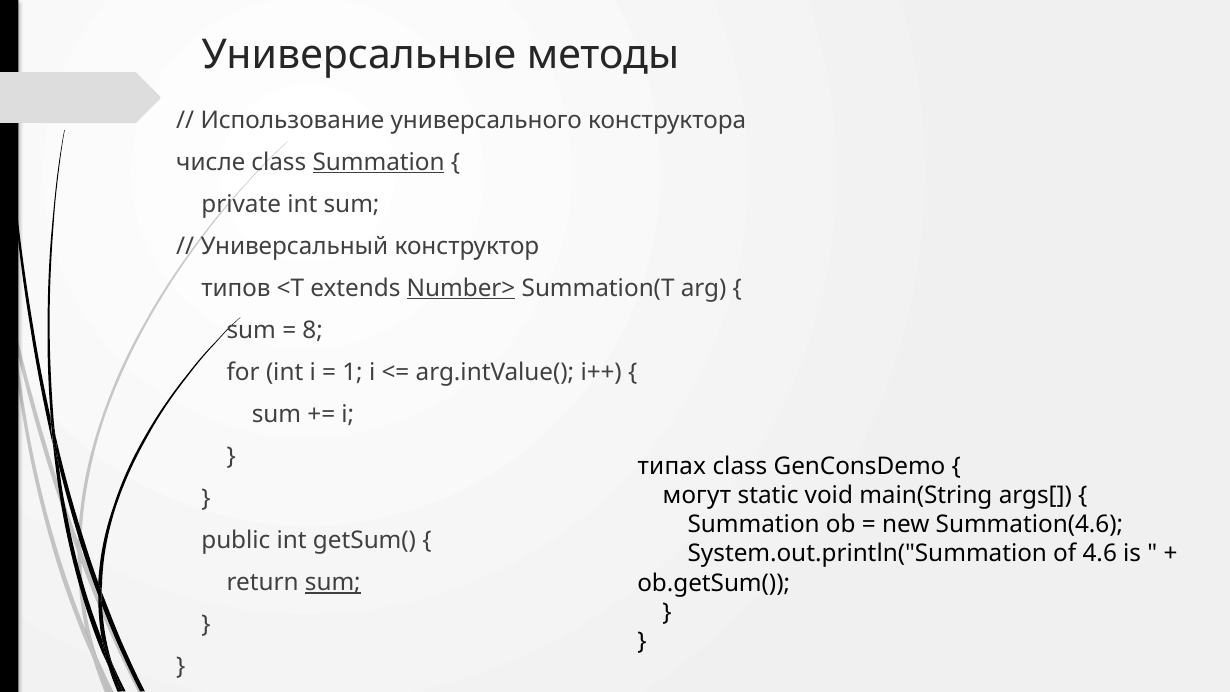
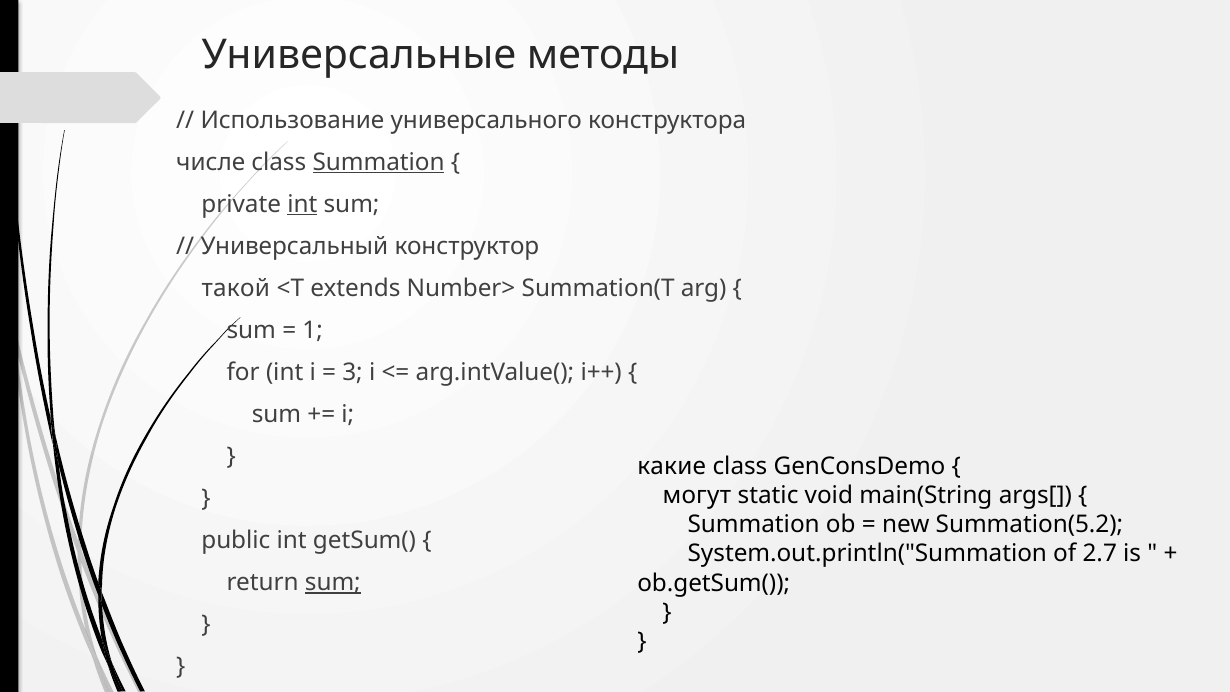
int at (302, 204) underline: none -> present
типов: типов -> такой
Number> underline: present -> none
8: 8 -> 1
1: 1 -> 3
типах: типах -> какие
Summation(4.6: Summation(4.6 -> Summation(5.2
4.6: 4.6 -> 2.7
